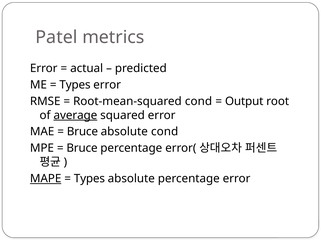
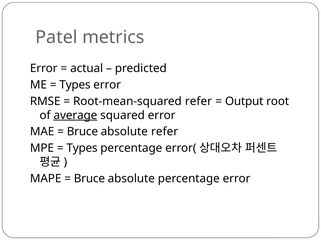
Root-mean-squared cond: cond -> refer
absolute cond: cond -> refer
Bruce at (82, 148): Bruce -> Types
MAPE underline: present -> none
Types at (89, 178): Types -> Bruce
